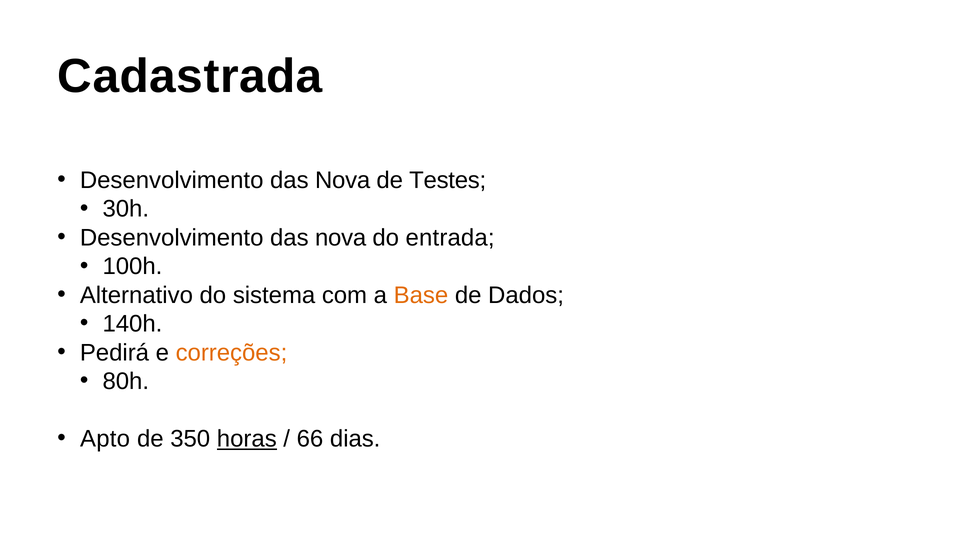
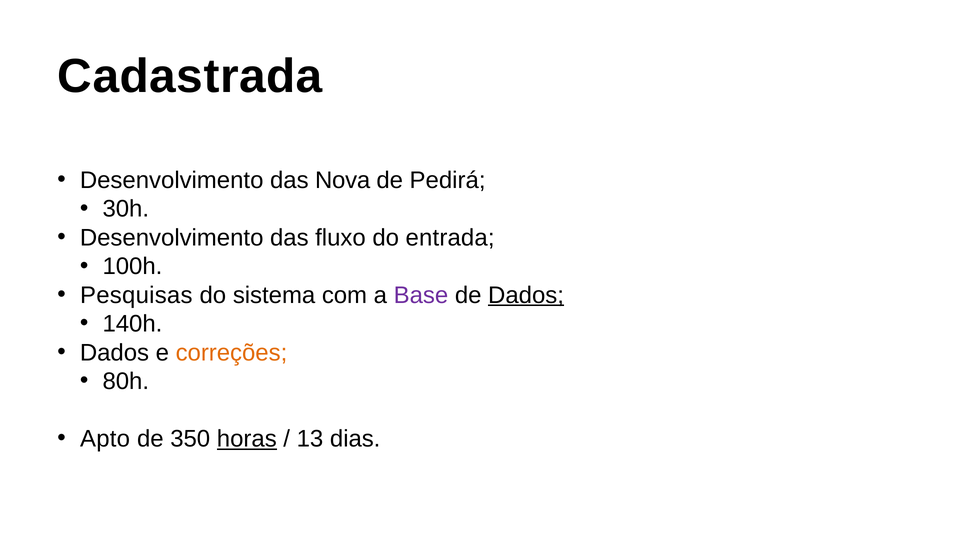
Testes: Testes -> Pedirá
nova at (341, 238): nova -> fluxo
Alternativo: Alternativo -> Pesquisas
Base colour: orange -> purple
Dados at (526, 295) underline: none -> present
Pedirá at (114, 353): Pedirá -> Dados
66: 66 -> 13
